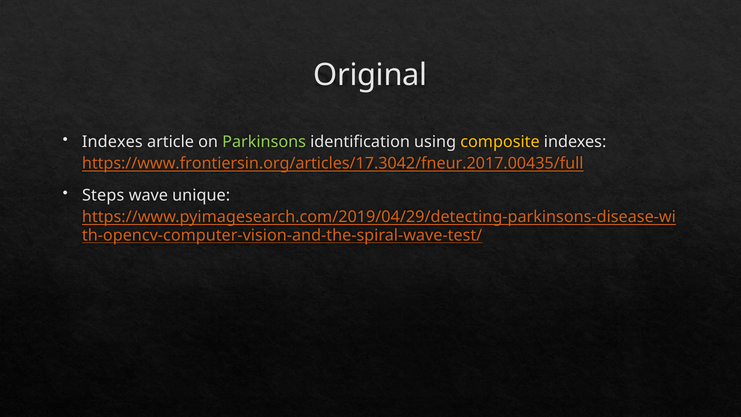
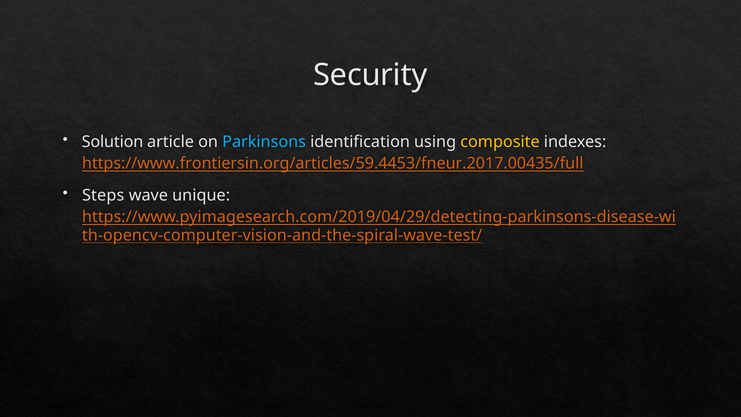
Original: Original -> Security
Indexes at (112, 142): Indexes -> Solution
Parkinsons colour: light green -> light blue
https://www.frontiersin.org/articles/17.3042/fneur.2017.00435/full: https://www.frontiersin.org/articles/17.3042/fneur.2017.00435/full -> https://www.frontiersin.org/articles/59.4453/fneur.2017.00435/full
